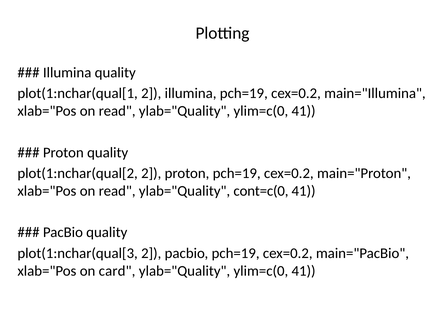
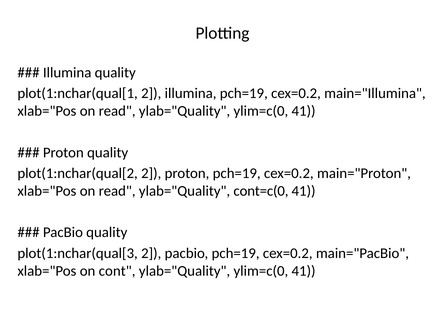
card: card -> cont
